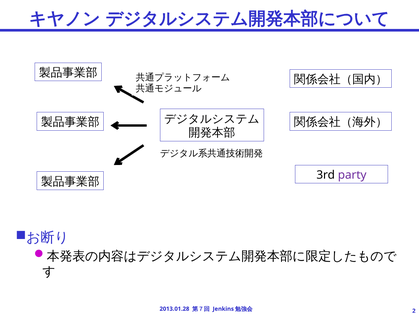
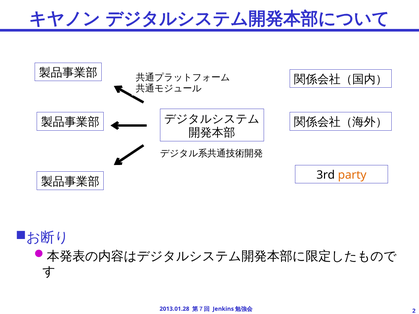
party colour: purple -> orange
